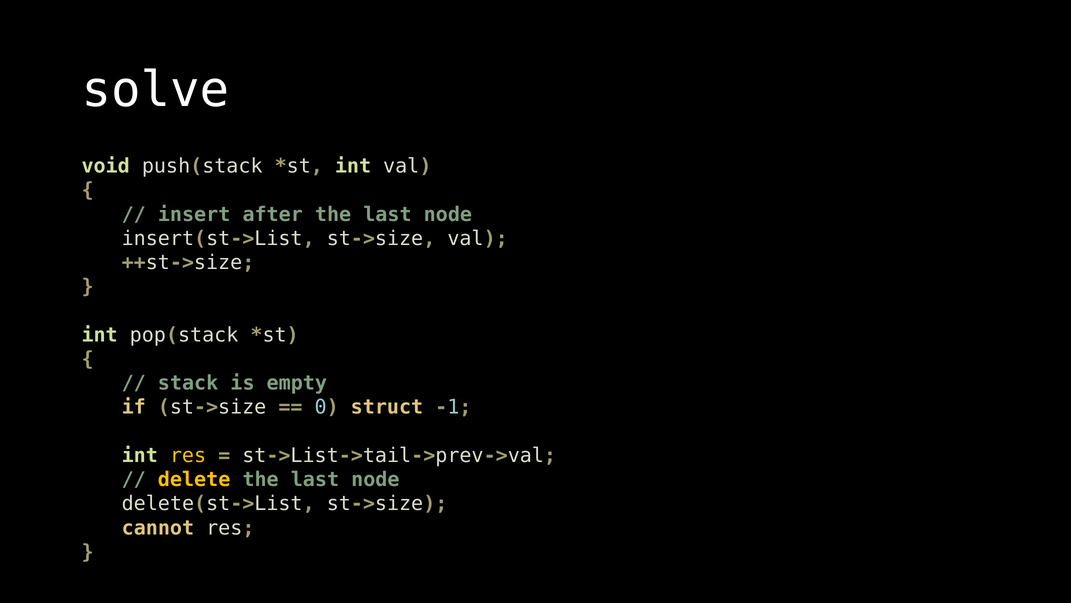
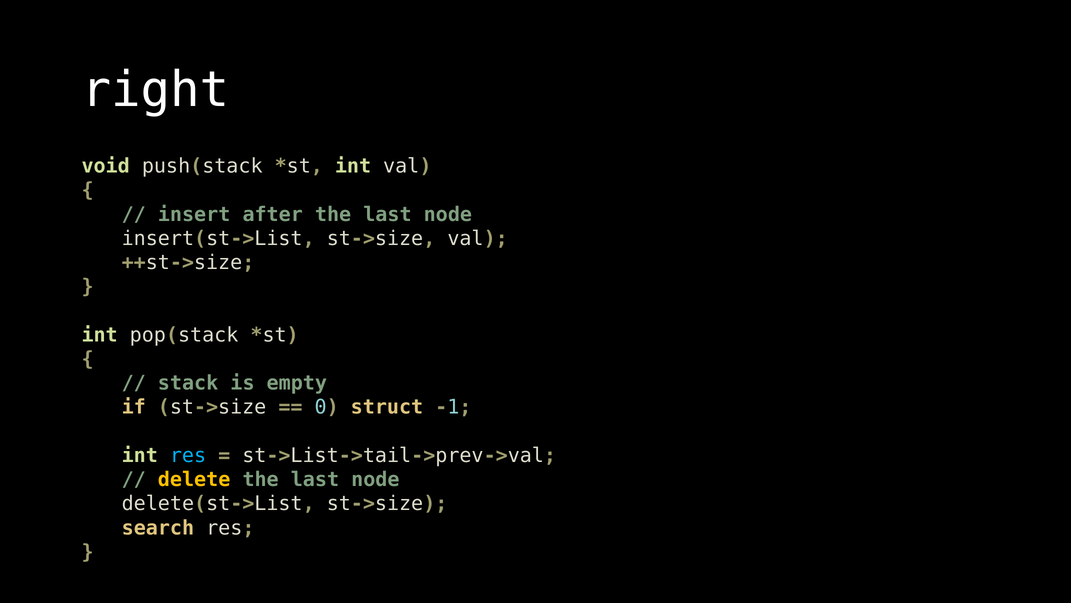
solve: solve -> right
res at (188, 455) colour: yellow -> light blue
cannot: cannot -> search
